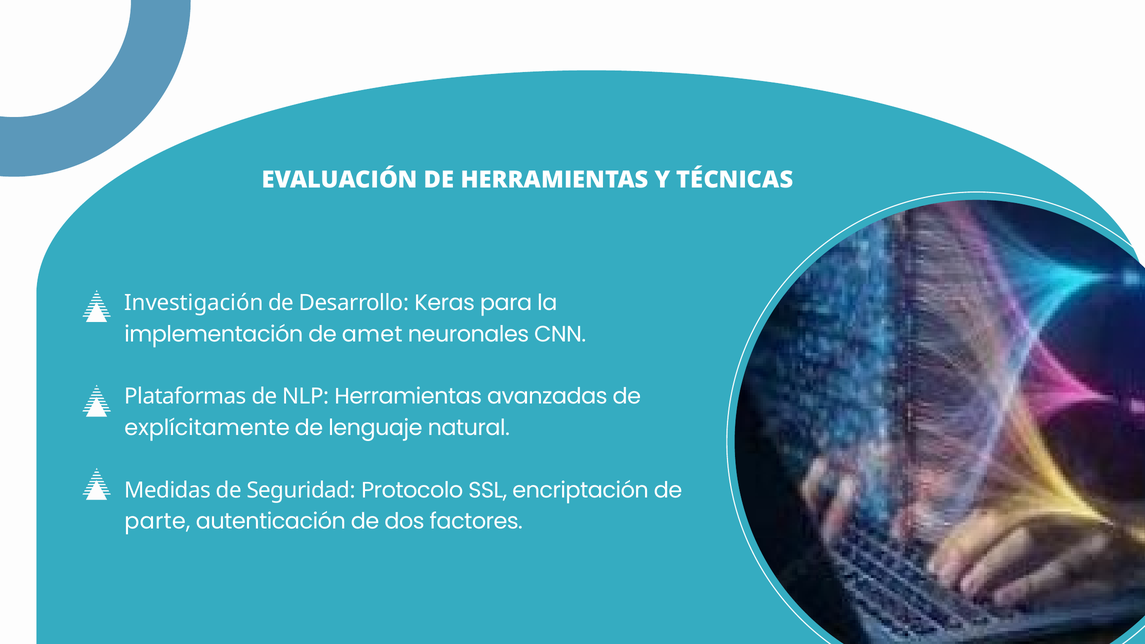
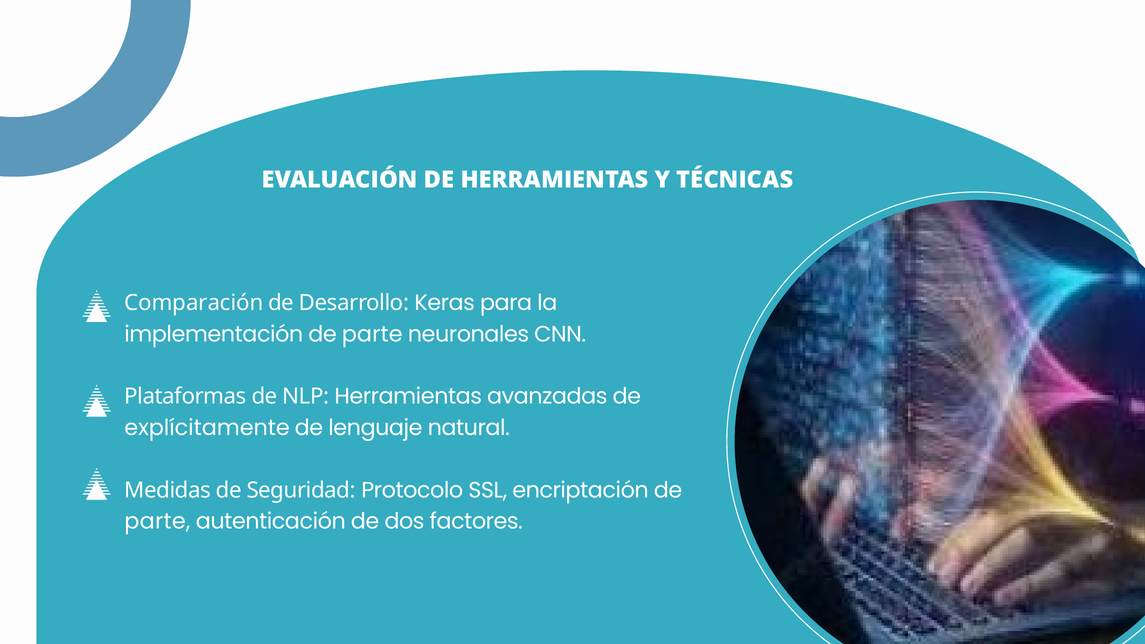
Investigación: Investigación -> Comparación
implementación de amet: amet -> parte
